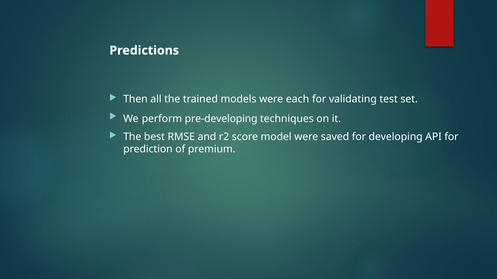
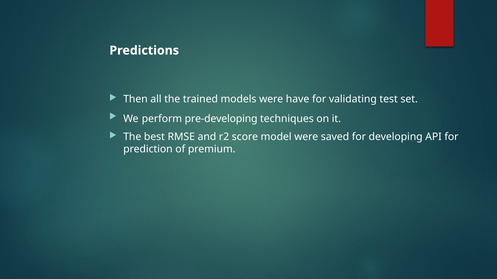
each: each -> have
